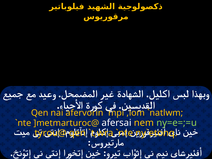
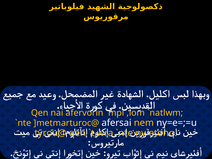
ny=e=;=u colour: light green -> white
